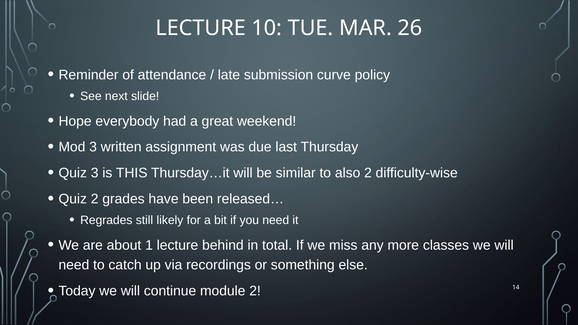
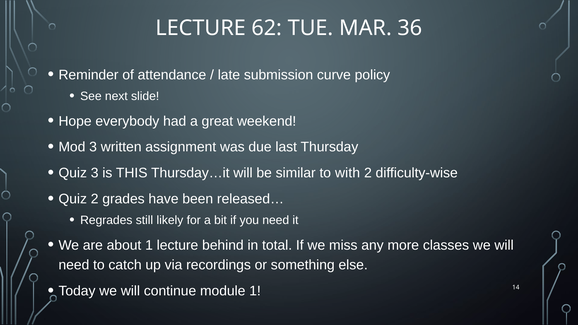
10: 10 -> 62
26: 26 -> 36
also: also -> with
module 2: 2 -> 1
